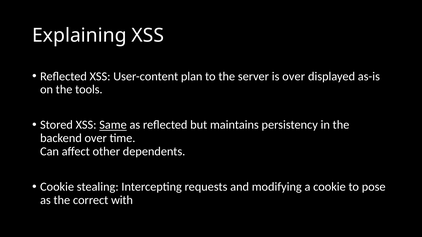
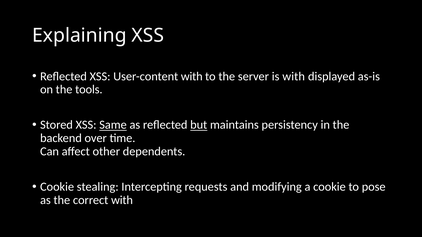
User-content plan: plan -> with
is over: over -> with
but underline: none -> present
